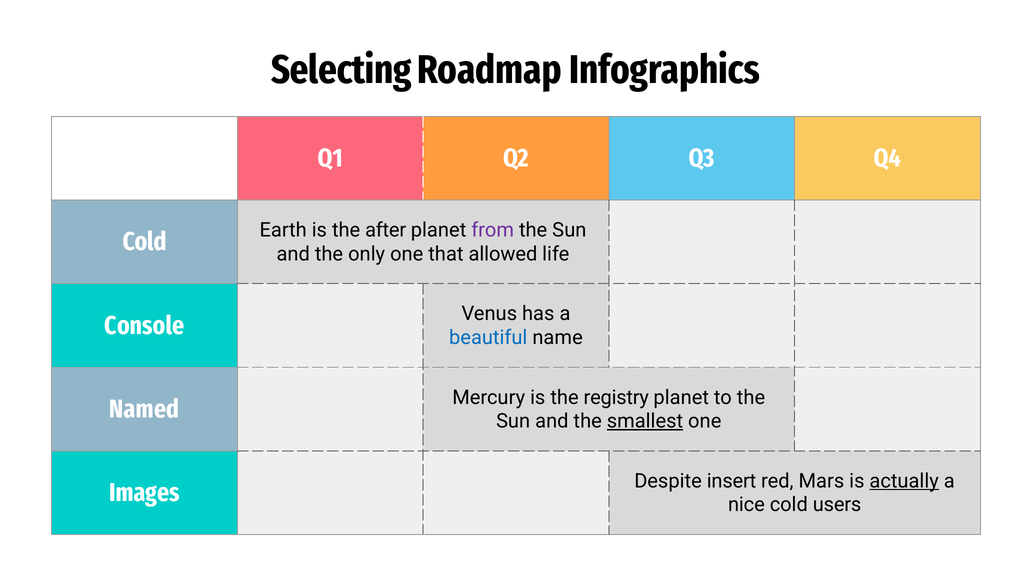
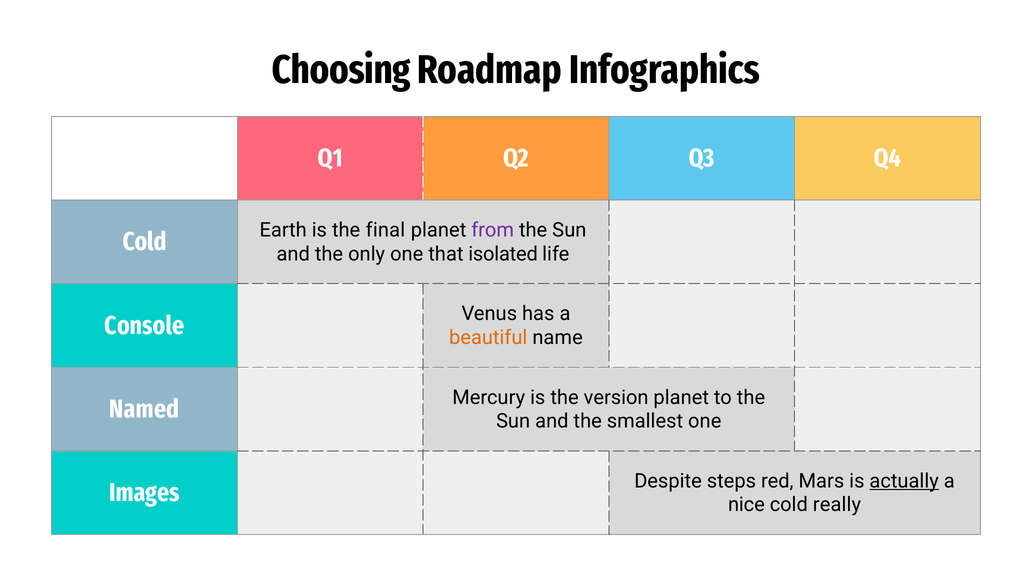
Selecting: Selecting -> Choosing
after: after -> final
allowed: allowed -> isolated
beautiful colour: blue -> orange
registry: registry -> version
smallest underline: present -> none
insert: insert -> steps
users: users -> really
